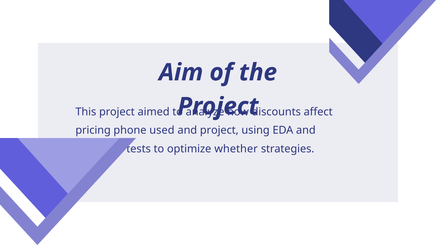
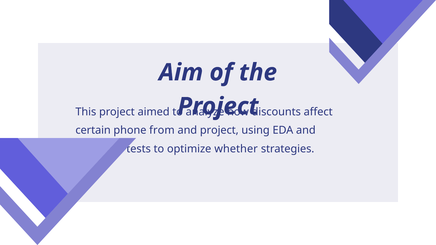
pricing: pricing -> certain
used: used -> from
